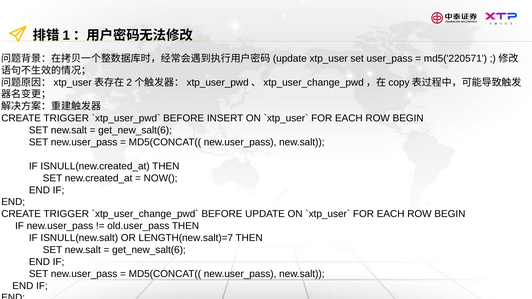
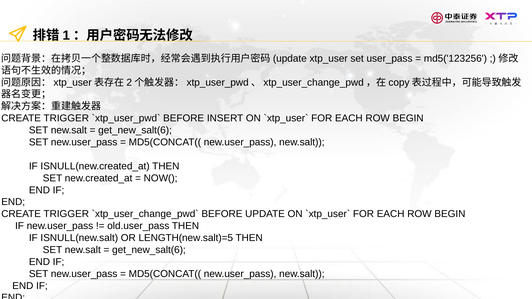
md5('220571: md5('220571 -> md5('123256
LENGTH(new.salt)=7: LENGTH(new.salt)=7 -> LENGTH(new.salt)=5
